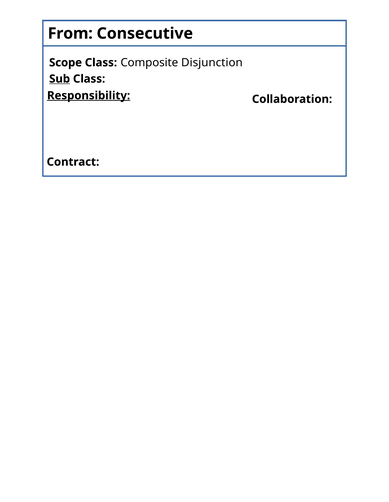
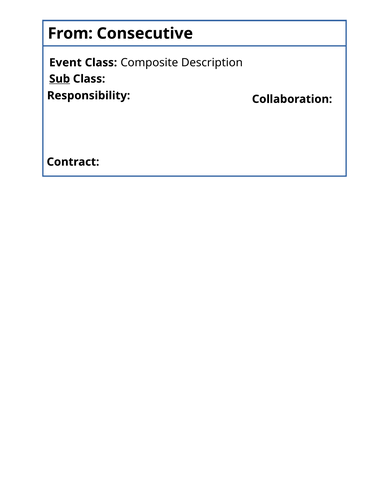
Disjunction: Disjunction -> Description
Scope: Scope -> Event
Responsibility underline: present -> none
